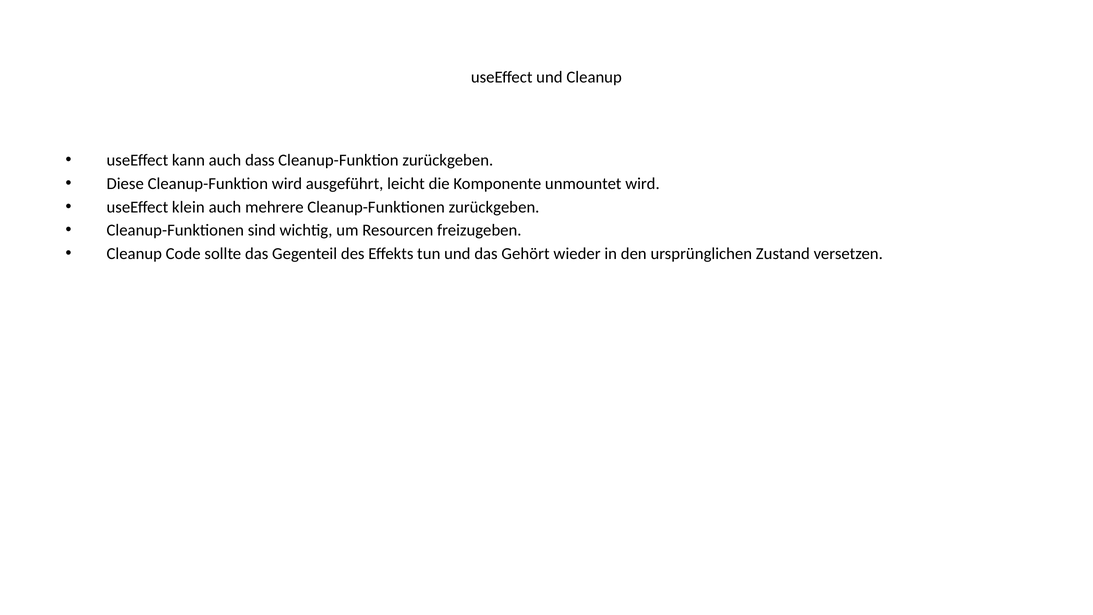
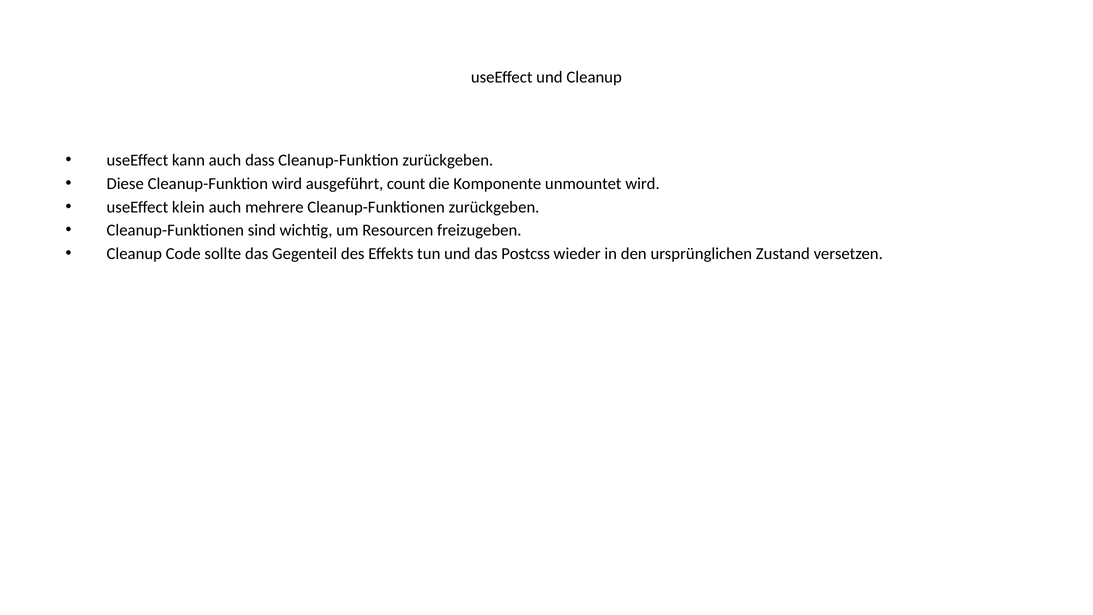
leicht: leicht -> count
Gehört: Gehört -> Postcss
